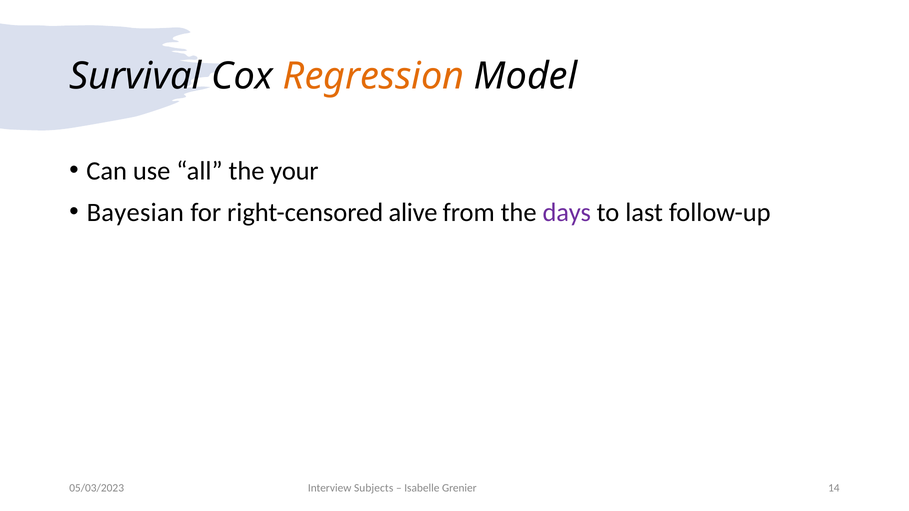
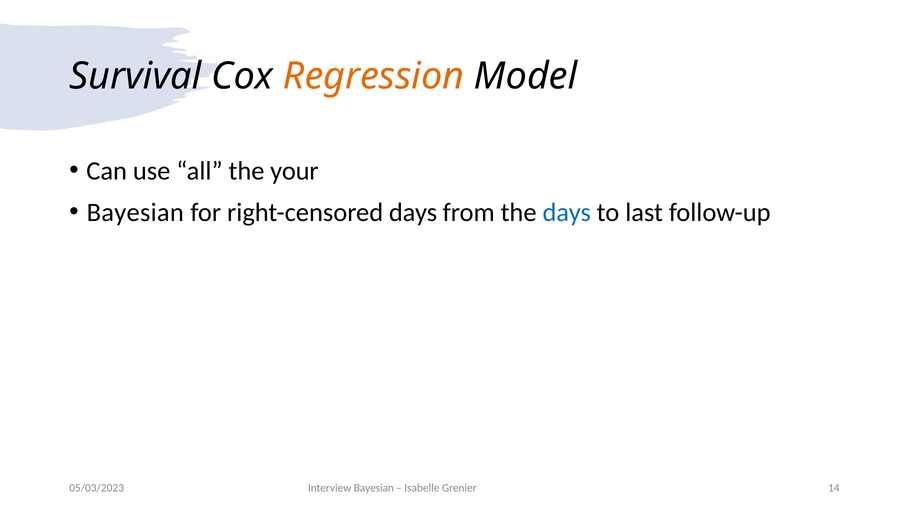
right-censored alive: alive -> days
days at (567, 212) colour: purple -> blue
Interview Subjects: Subjects -> Bayesian
